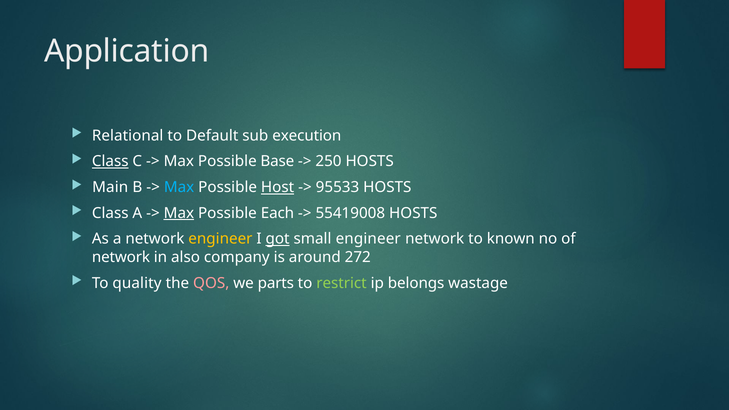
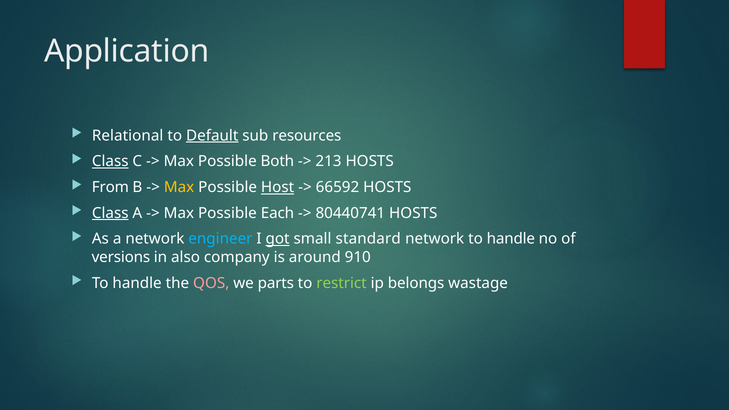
Default underline: none -> present
execution: execution -> resources
Base: Base -> Both
250: 250 -> 213
Main: Main -> From
Max at (179, 187) colour: light blue -> yellow
95533: 95533 -> 66592
Class at (110, 213) underline: none -> present
Max at (179, 213) underline: present -> none
55419008: 55419008 -> 80440741
engineer at (220, 239) colour: yellow -> light blue
small engineer: engineer -> standard
network to known: known -> handle
network at (121, 257): network -> versions
272: 272 -> 910
quality at (137, 283): quality -> handle
